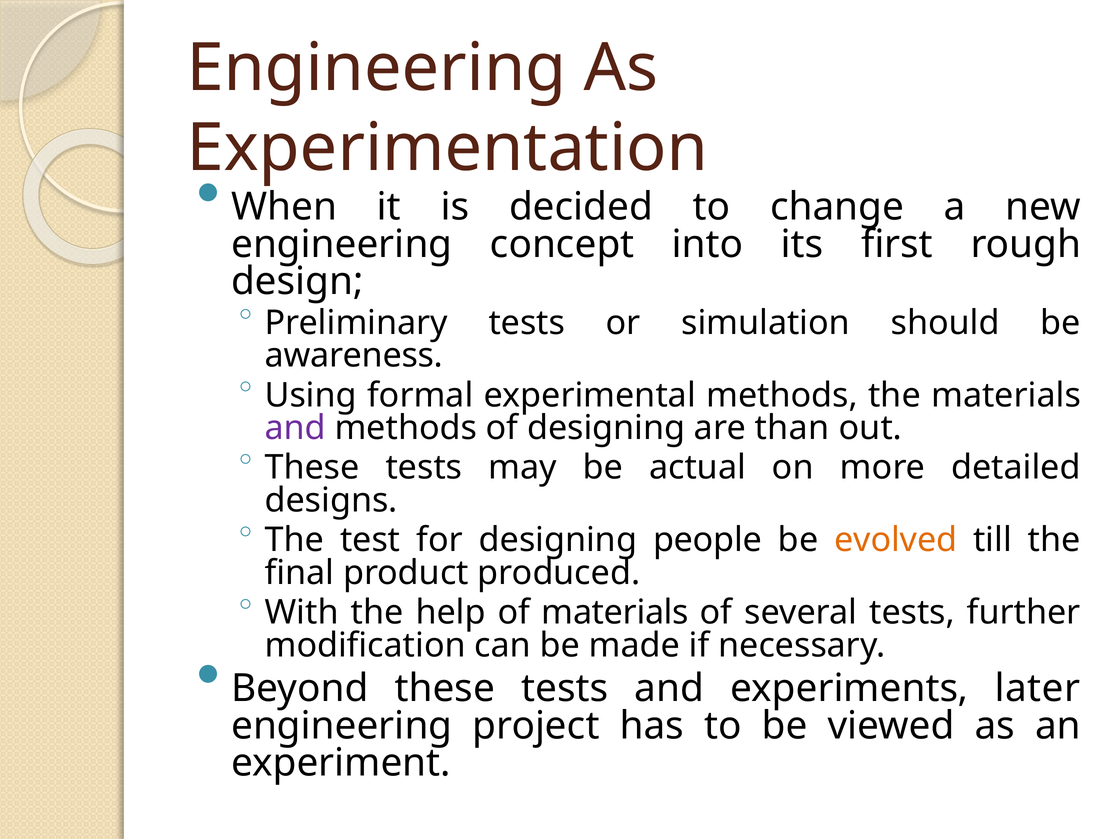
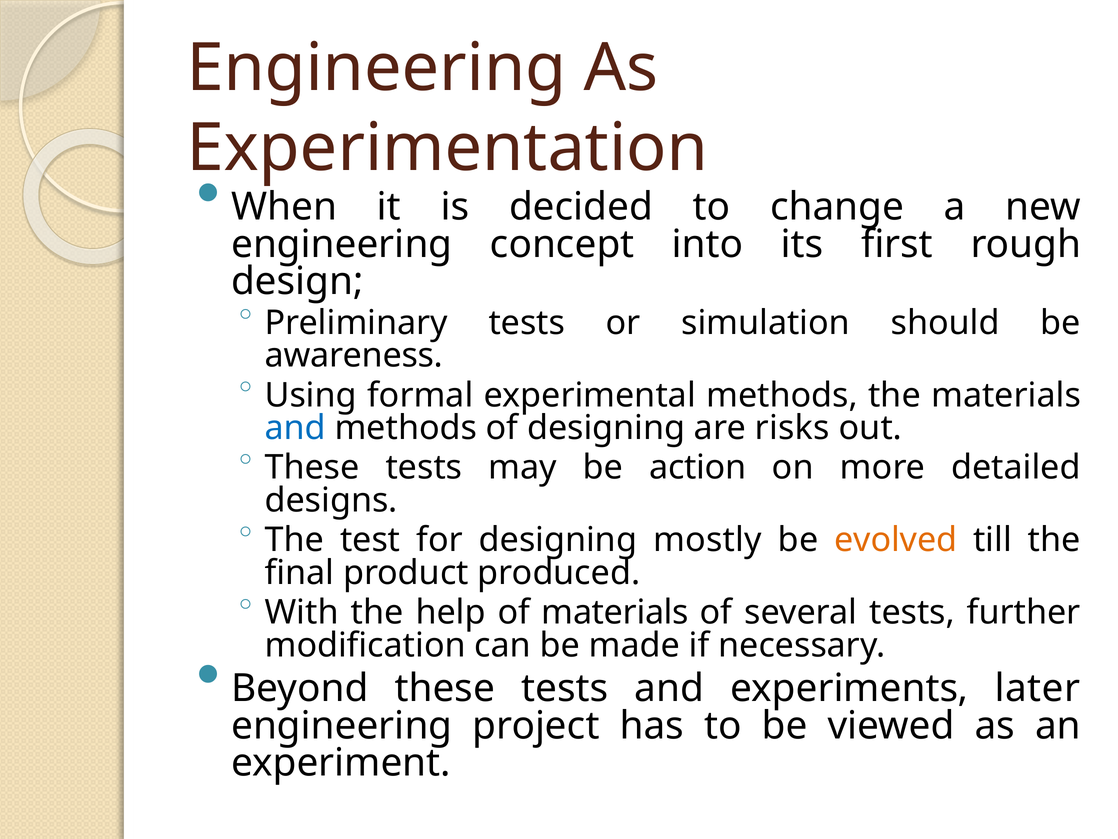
and at (295, 428) colour: purple -> blue
than: than -> risks
actual: actual -> action
people: people -> mostly
